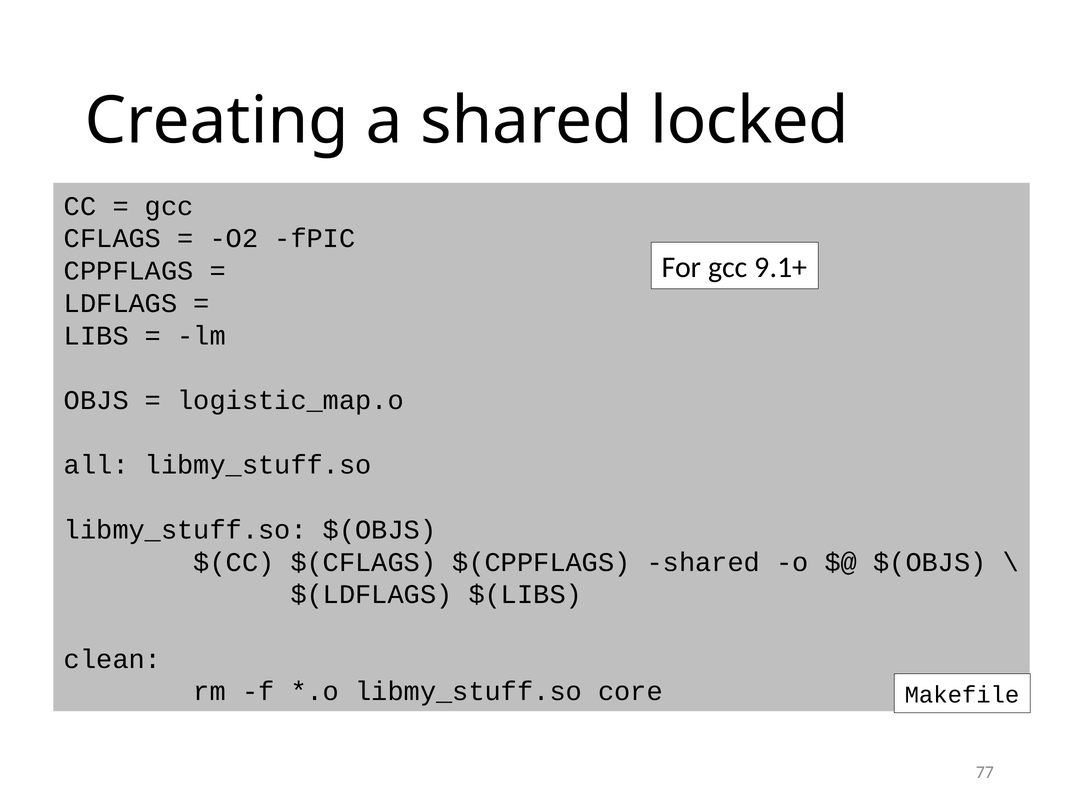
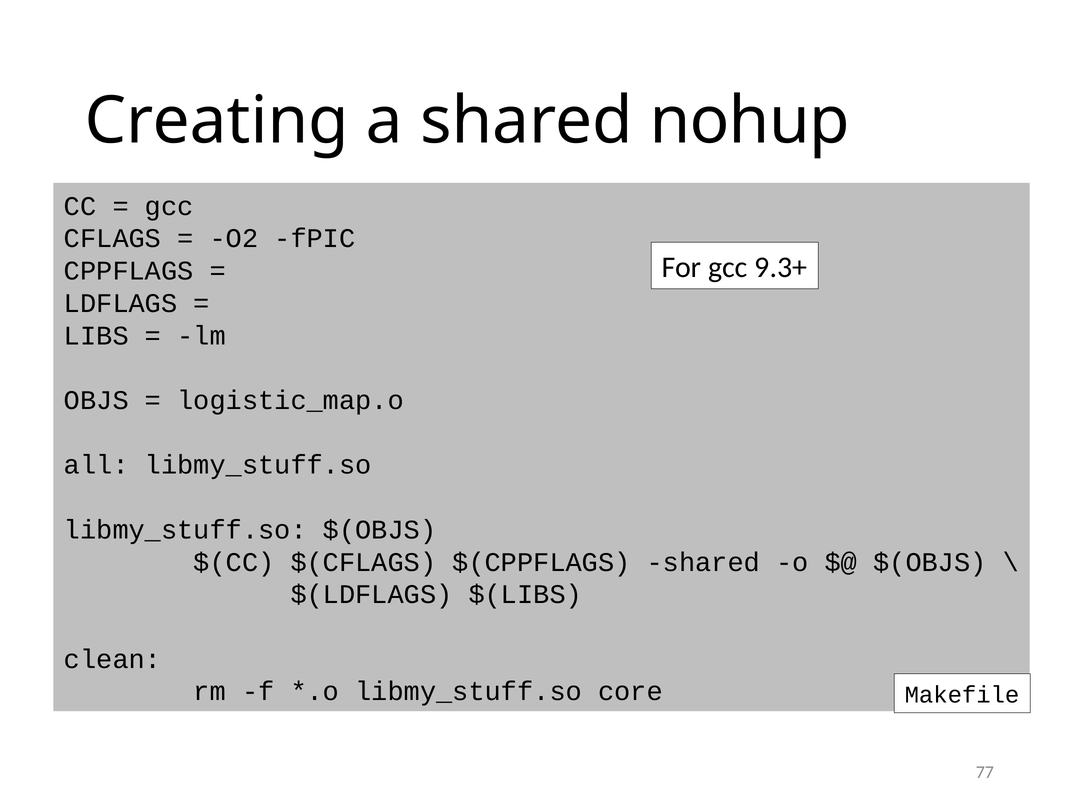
locked: locked -> nohup
9.1+: 9.1+ -> 9.3+
